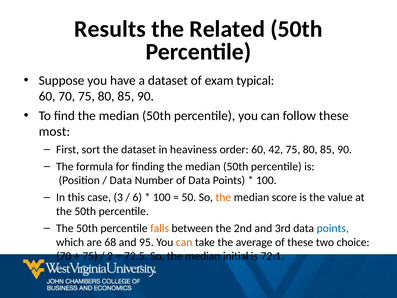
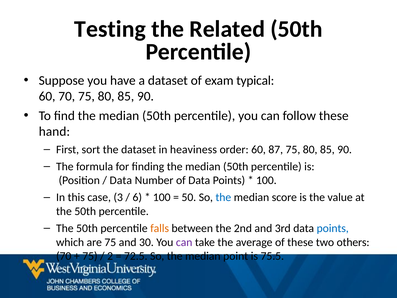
Results: Results -> Testing
most: most -> hand
42: 42 -> 87
the at (223, 197) colour: orange -> blue
are 68: 68 -> 75
95: 95 -> 30
can at (184, 242) colour: orange -> purple
choice: choice -> others
initial: initial -> point
72.1: 72.1 -> 75.5
